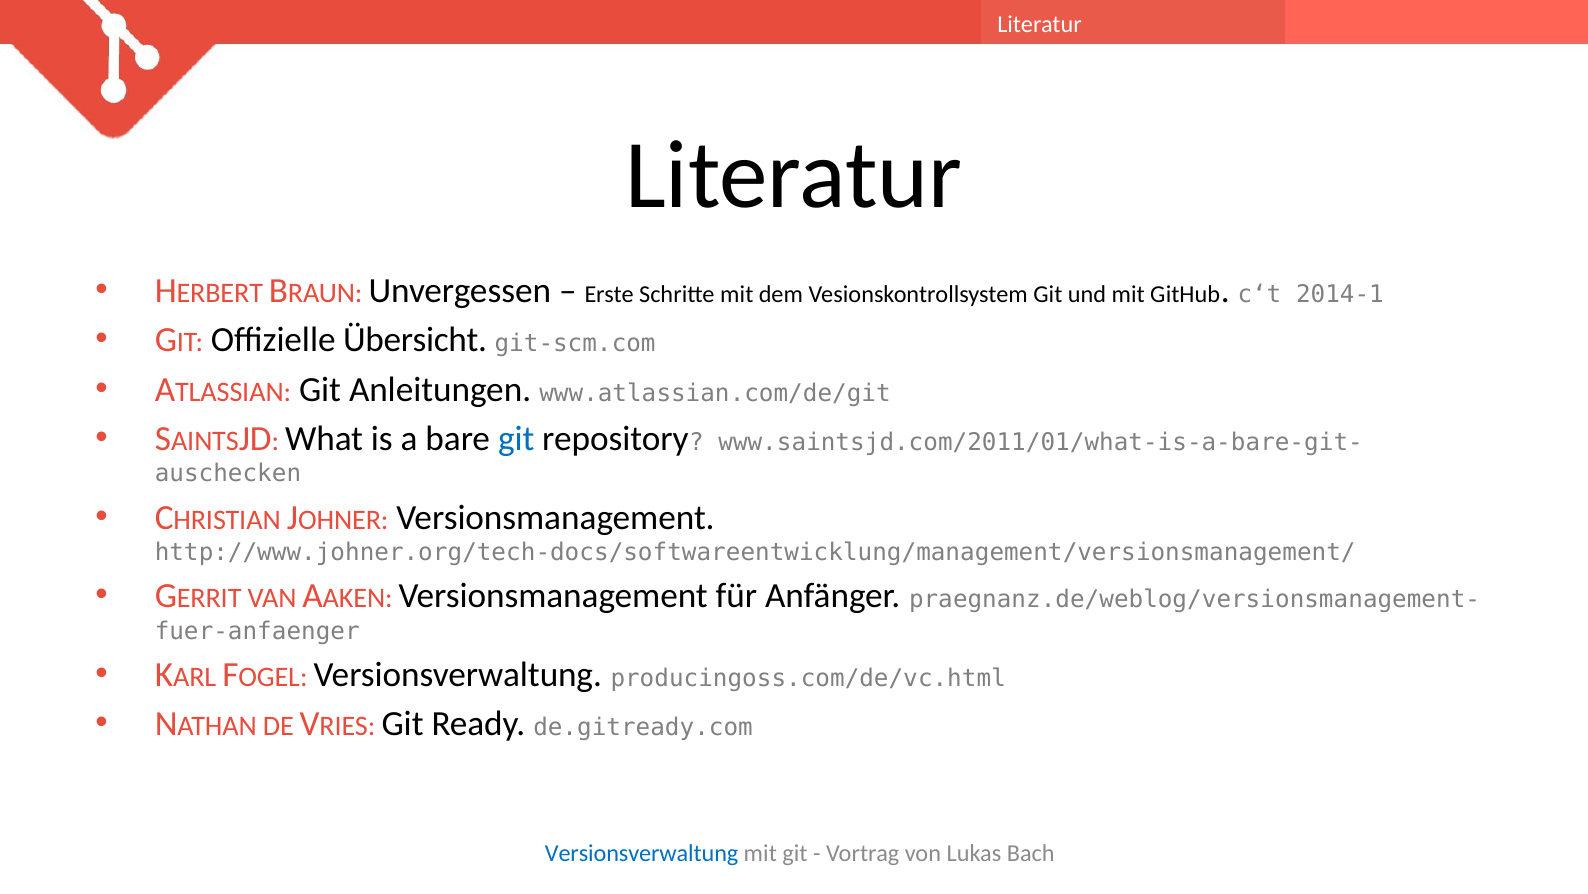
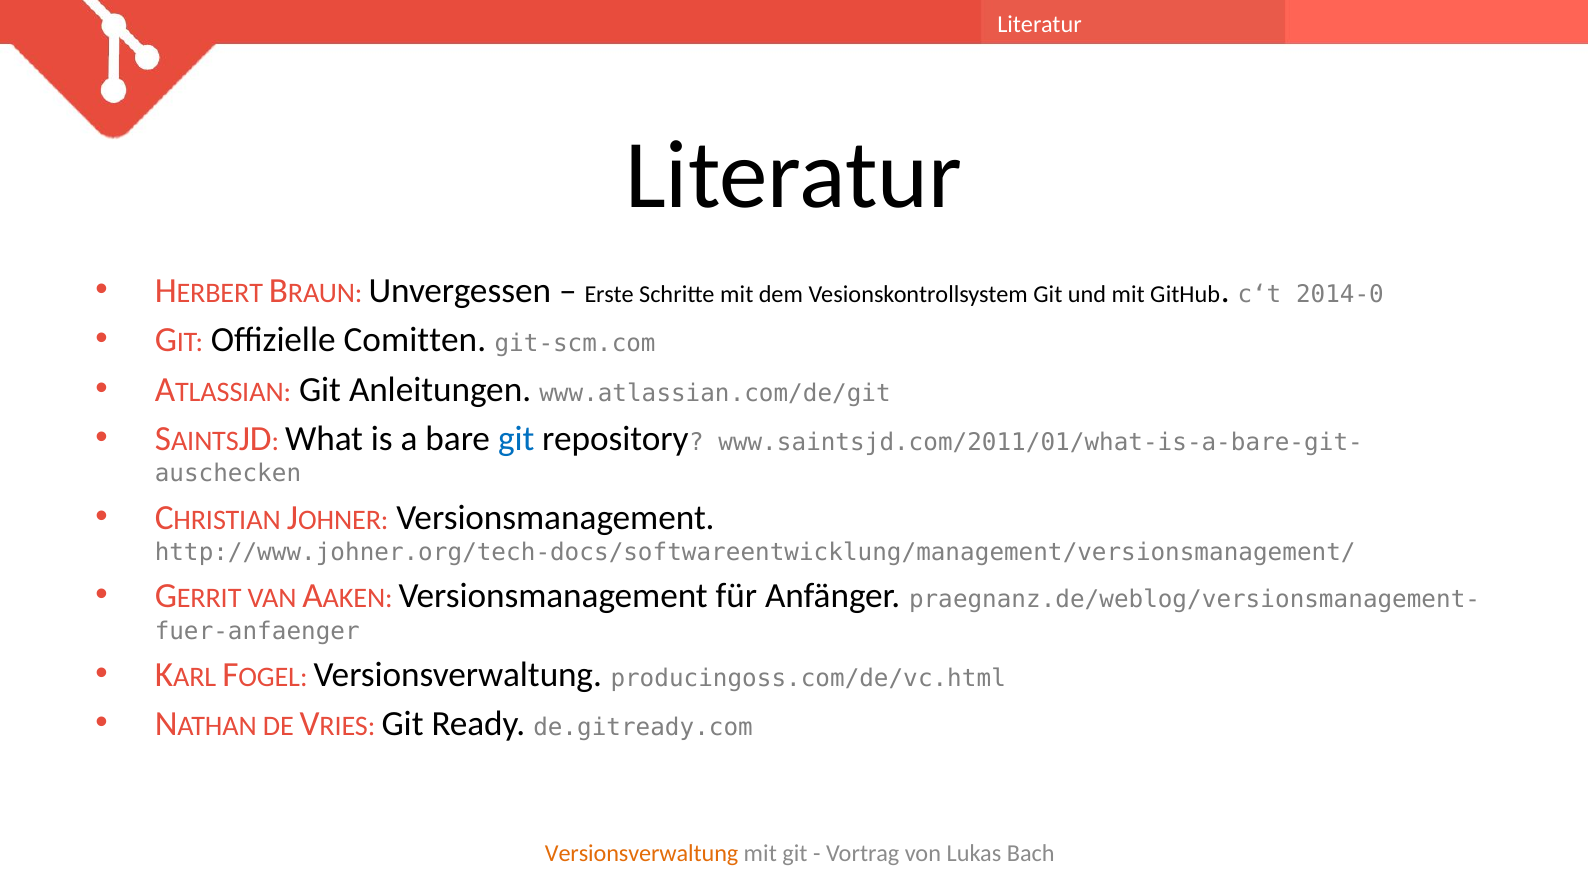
2014-1: 2014-1 -> 2014-0
Übersicht: Übersicht -> Comitten
Versionsverwaltung at (642, 853) colour: blue -> orange
